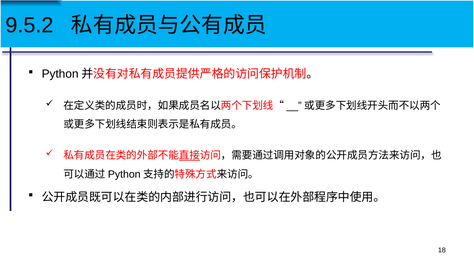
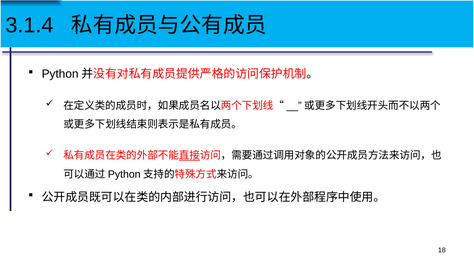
9.5.2: 9.5.2 -> 3.1.4
